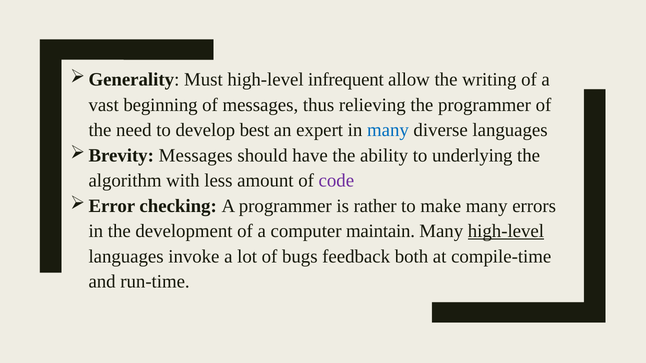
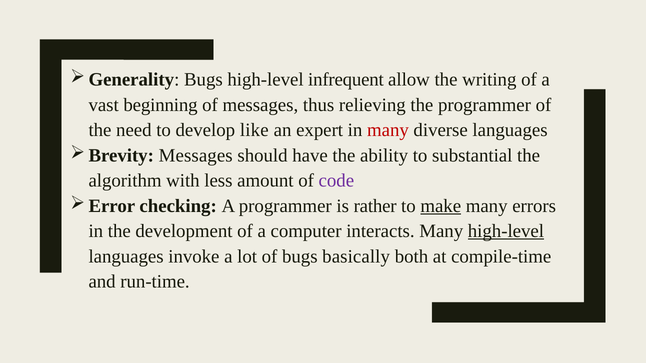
Must at (203, 80): Must -> Bugs
best: best -> like
many at (388, 130) colour: blue -> red
underlying: underlying -> substantial
make underline: none -> present
maintain: maintain -> interacts
feedback: feedback -> basically
